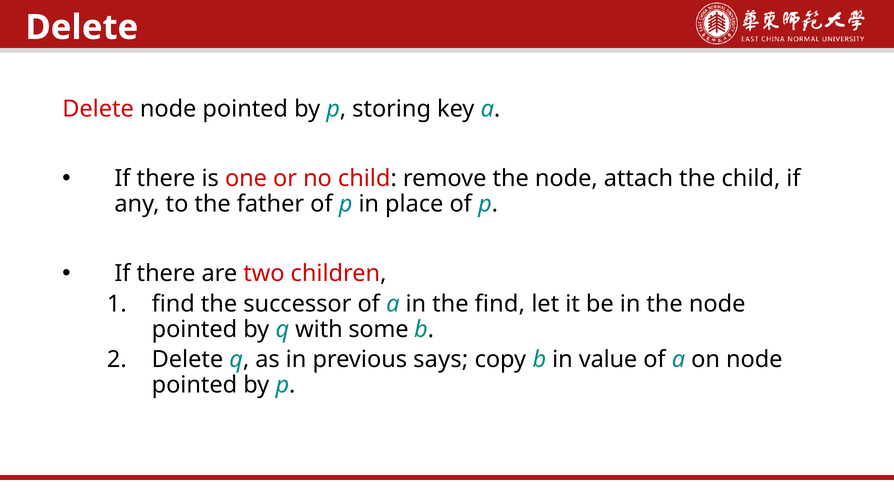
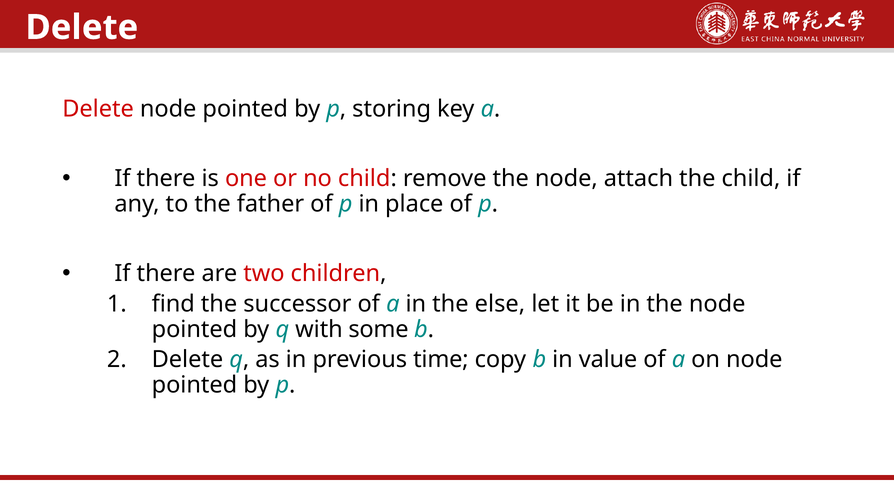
the find: find -> else
says: says -> time
